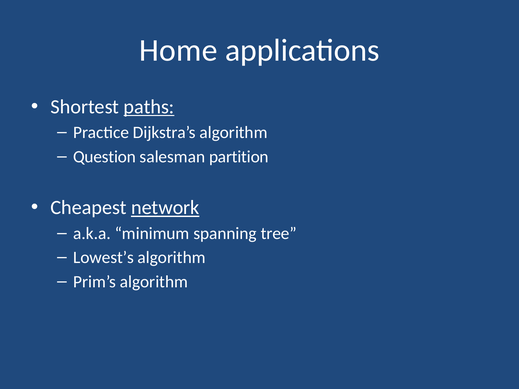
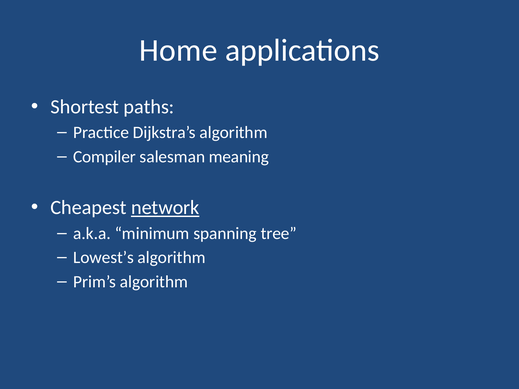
paths underline: present -> none
Question: Question -> Compiler
partition: partition -> meaning
